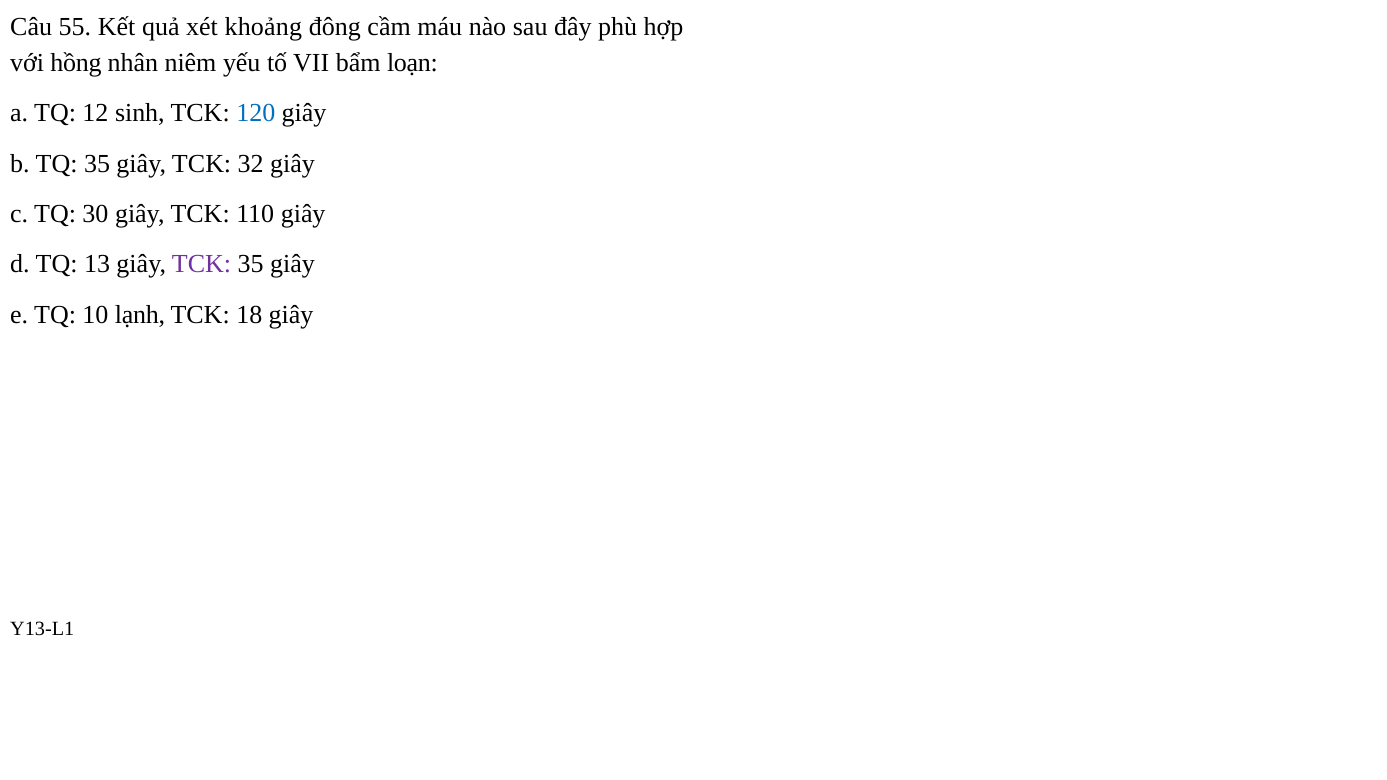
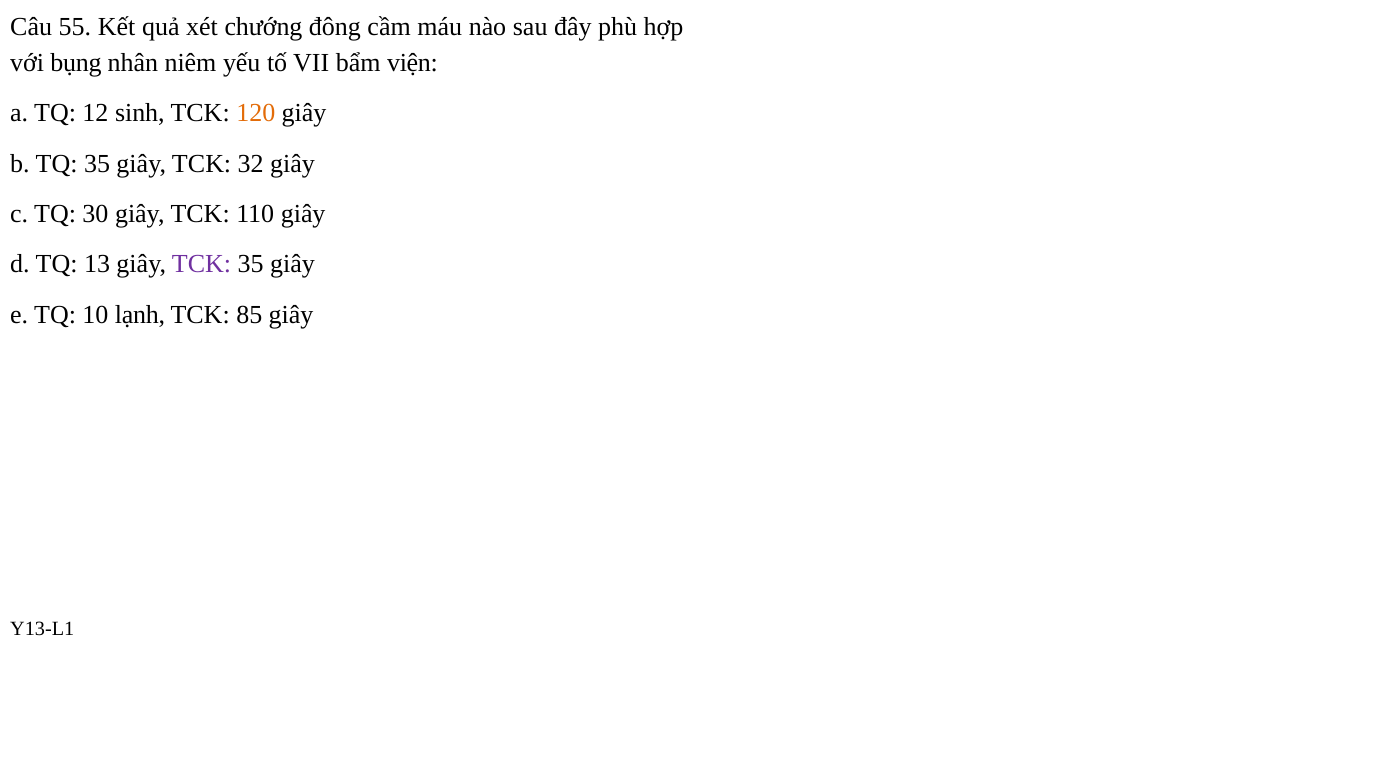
khoảng: khoảng -> chướng
hồng: hồng -> bụng
loạn: loạn -> viện
120 colour: blue -> orange
18: 18 -> 85
